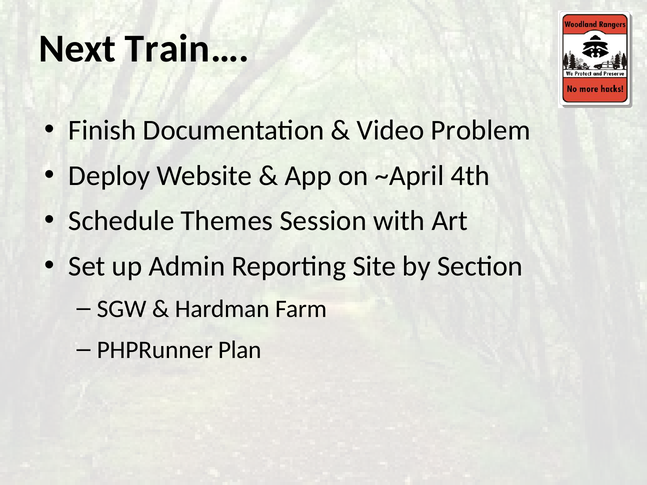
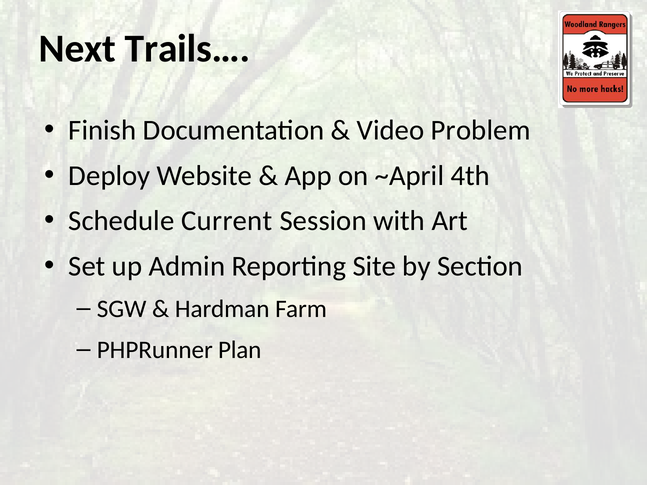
Train…: Train… -> Trails…
Themes: Themes -> Current
